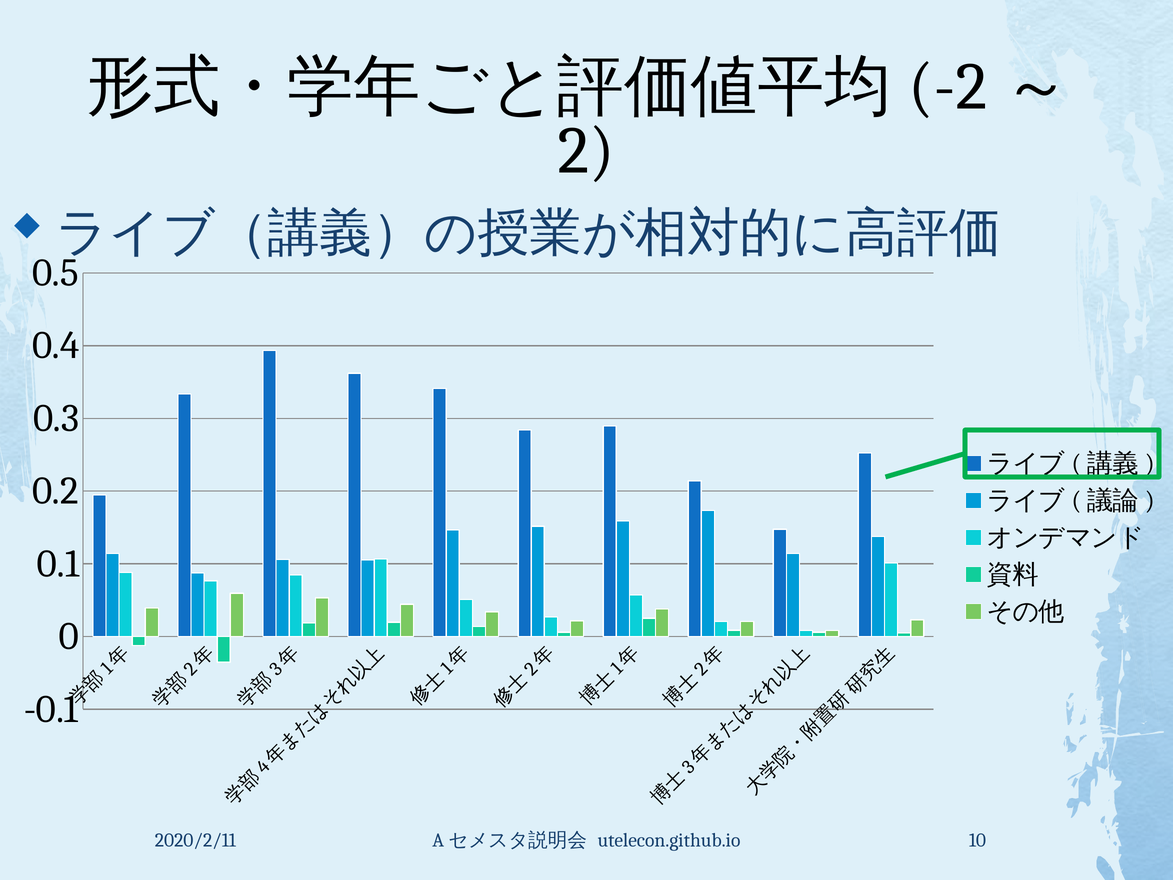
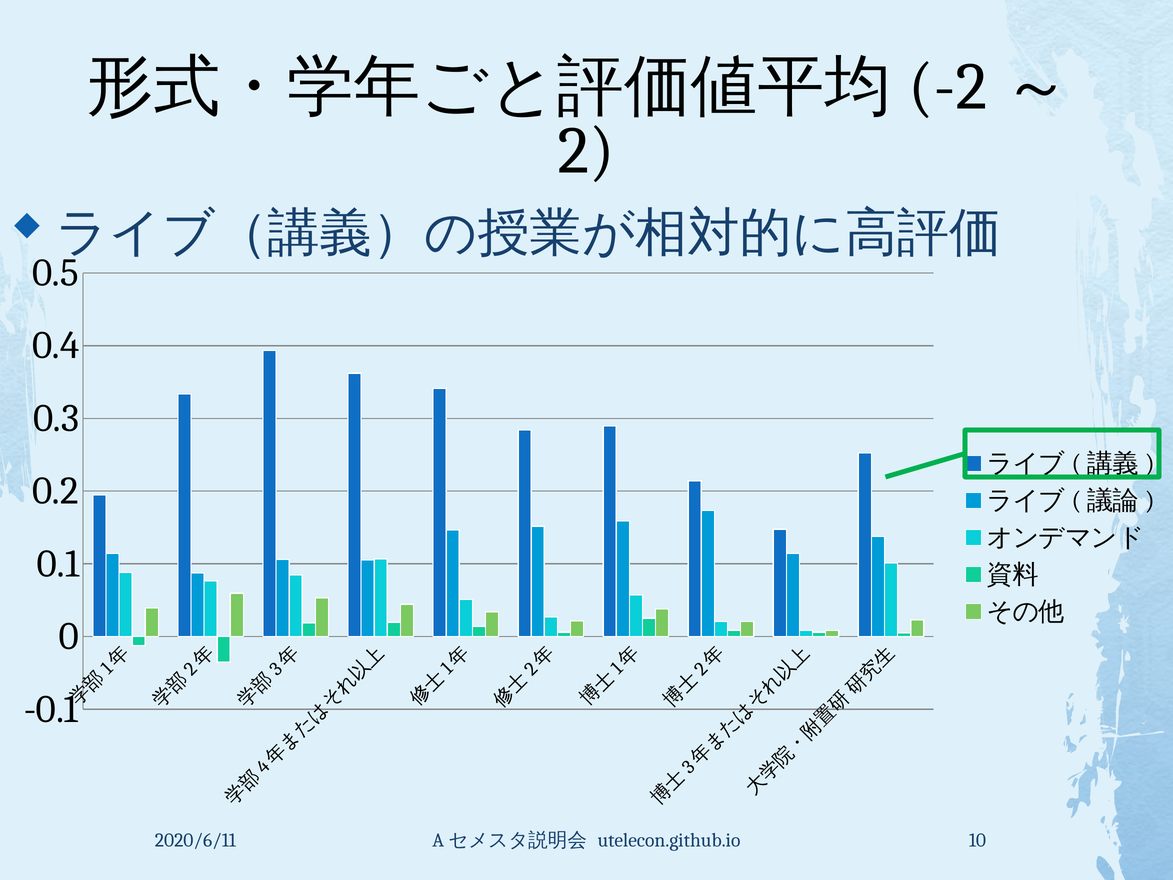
2020/2/11: 2020/2/11 -> 2020/6/11
